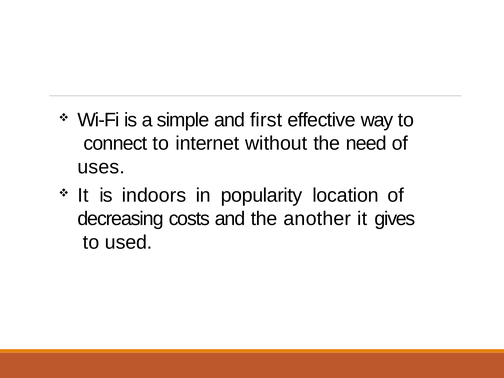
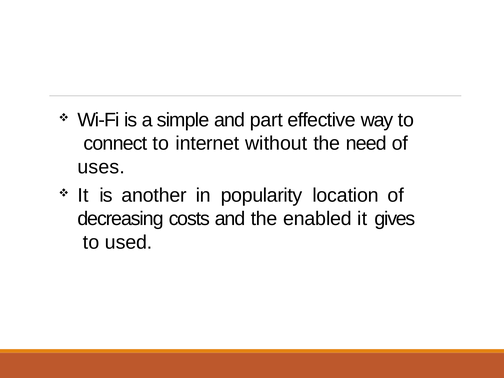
first: first -> part
indoors: indoors -> another
another: another -> enabled
